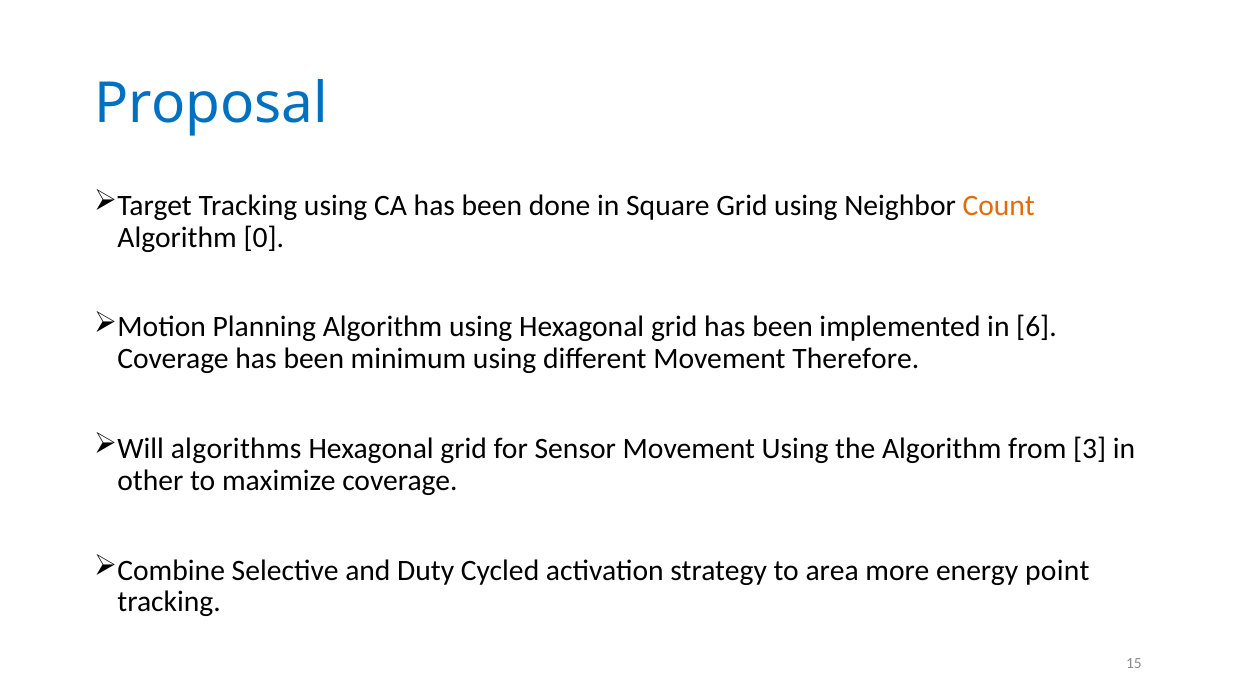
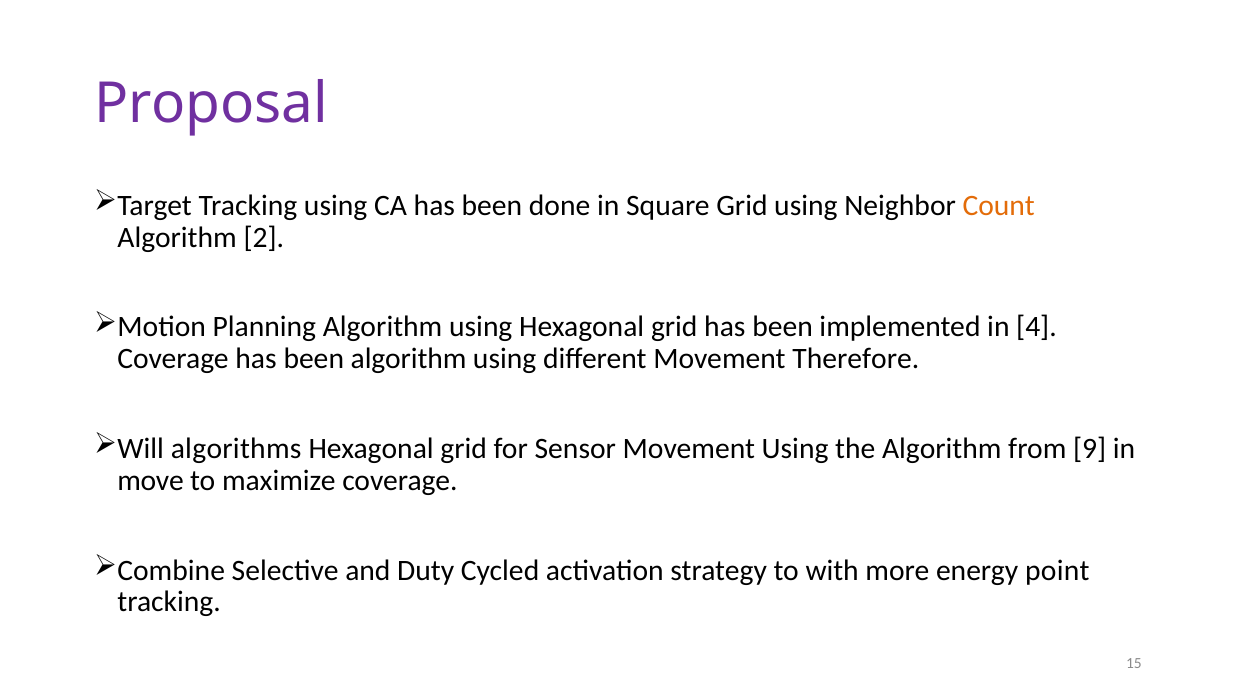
Proposal colour: blue -> purple
0: 0 -> 2
6: 6 -> 4
been minimum: minimum -> algorithm
3: 3 -> 9
other: other -> move
area: area -> with
